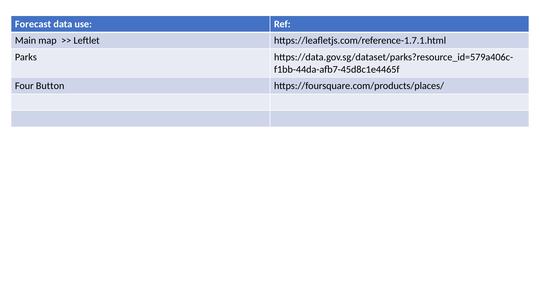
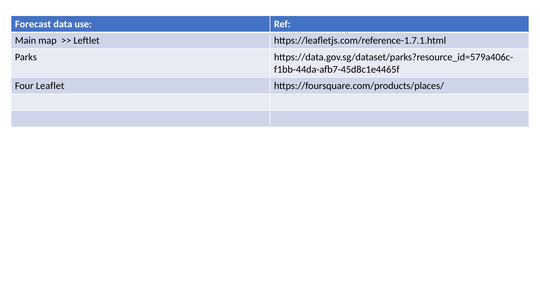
Button: Button -> Leaflet
